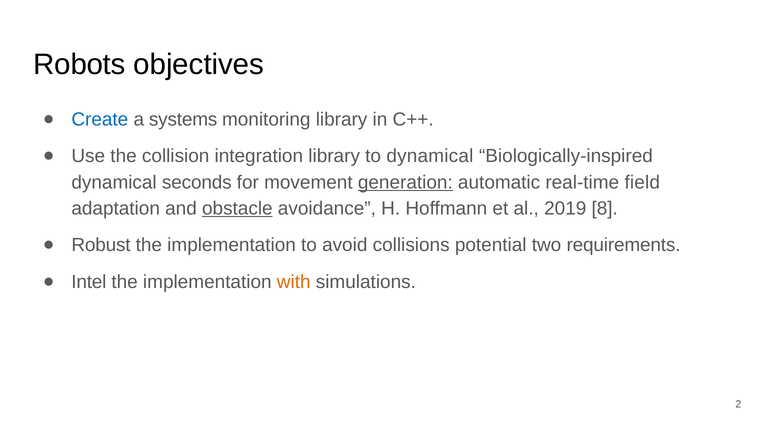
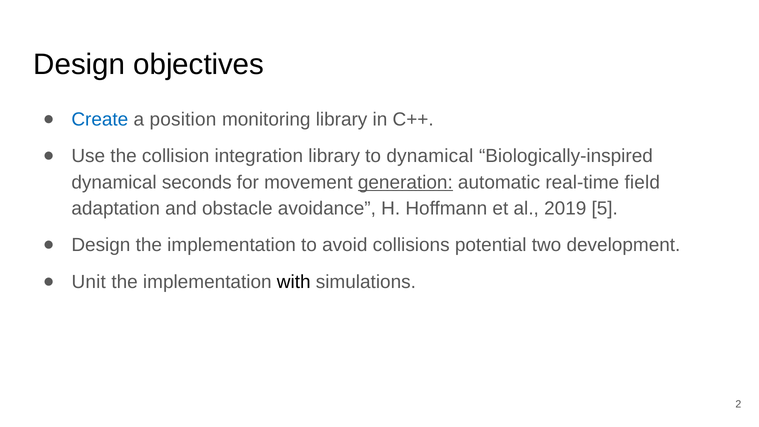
Robots at (79, 64): Robots -> Design
systems: systems -> position
obstacle underline: present -> none
8: 8 -> 5
Robust at (101, 245): Robust -> Design
requirements: requirements -> development
Intel: Intel -> Unit
with colour: orange -> black
